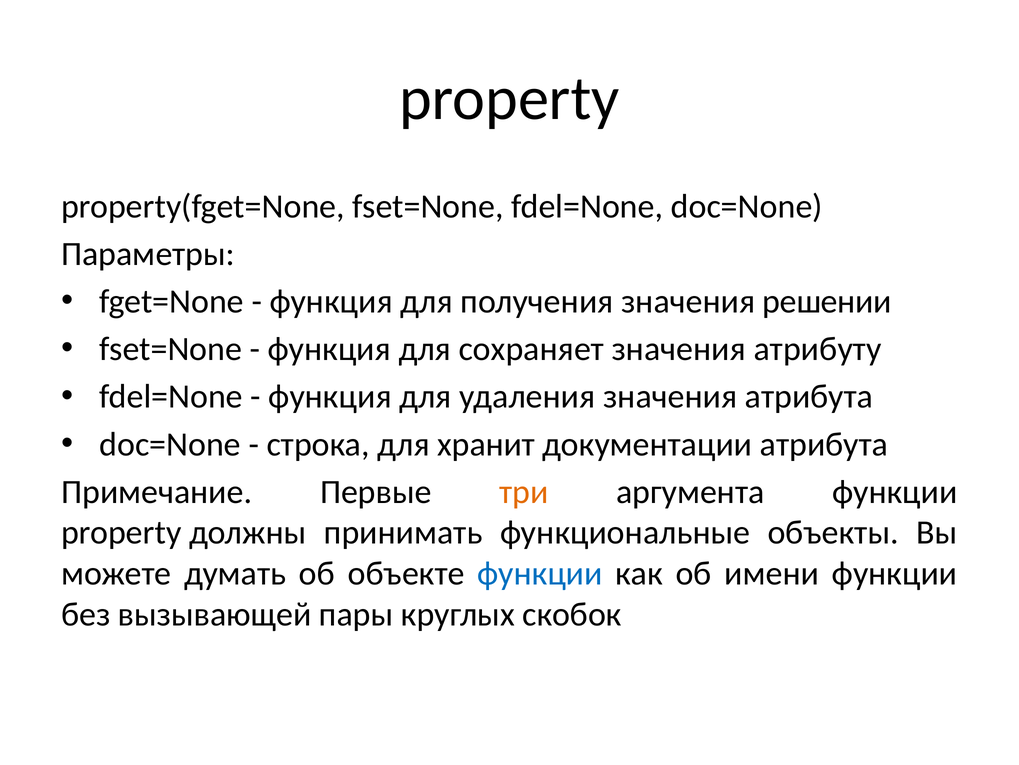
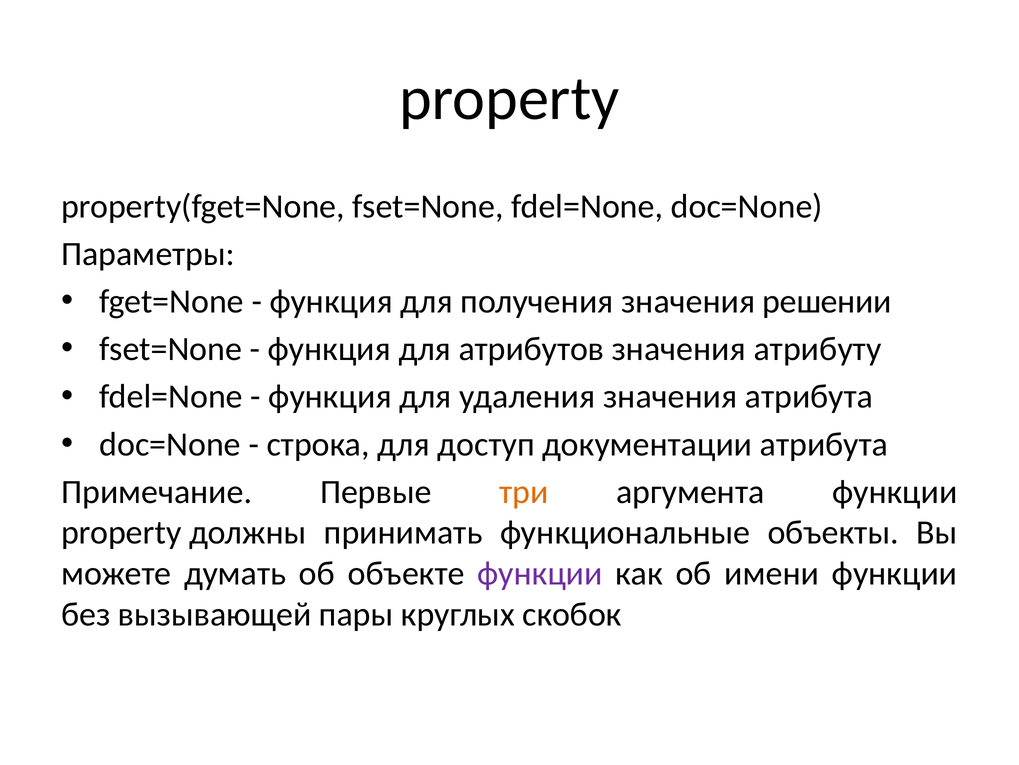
сохраняет: сохраняет -> атрибутов
хранит: хранит -> доступ
функции at (540, 573) colour: blue -> purple
